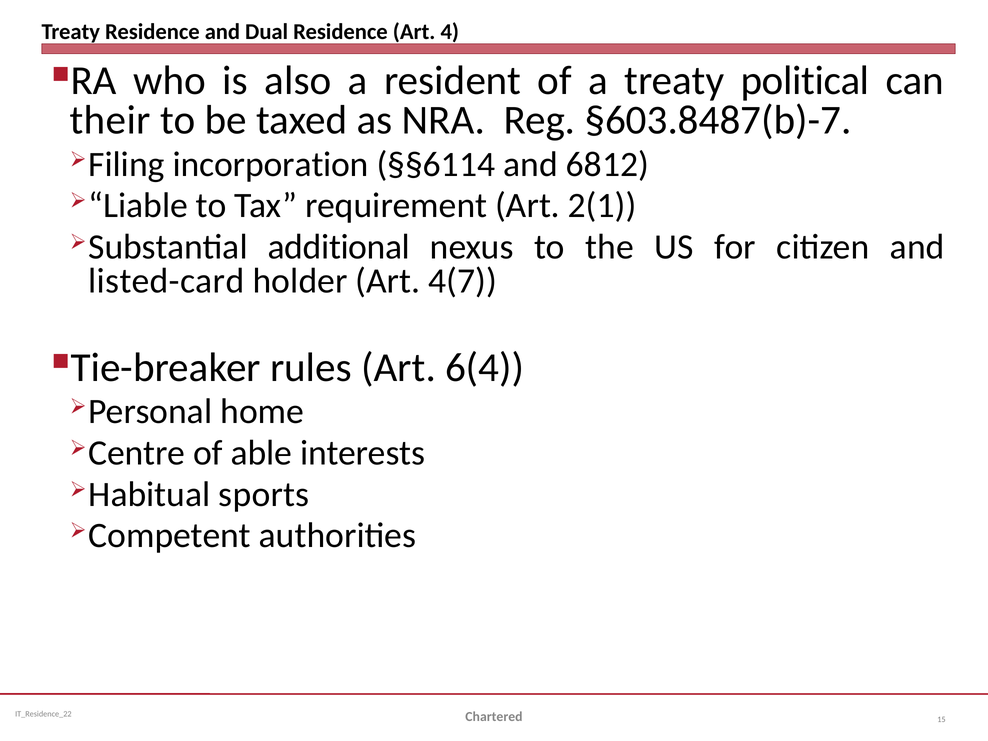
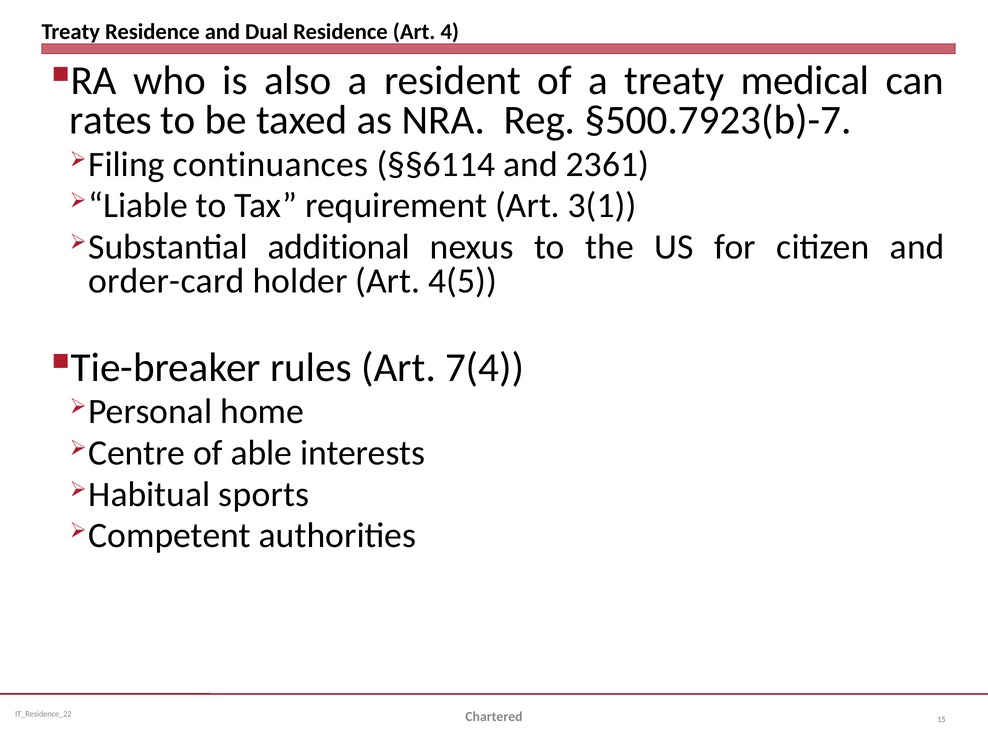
political: political -> medical
their: their -> rates
§603.8487(b)-7: §603.8487(b)-7 -> §500.7923(b)-7
incorporation: incorporation -> continuances
6812: 6812 -> 2361
2(1: 2(1 -> 3(1
listed-card: listed-card -> order-card
4(7: 4(7 -> 4(5
6(4: 6(4 -> 7(4
